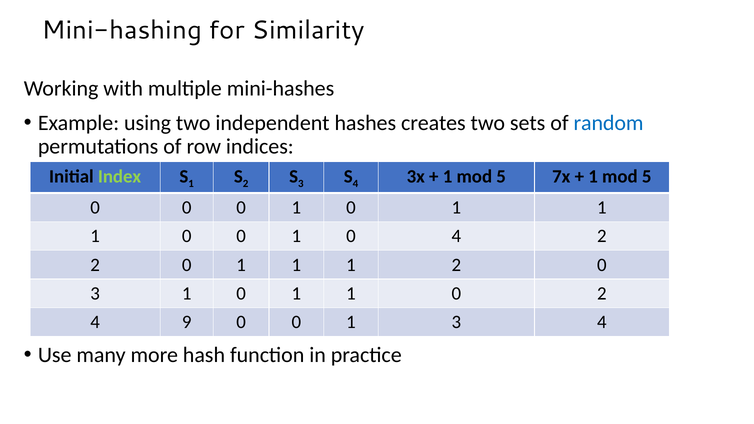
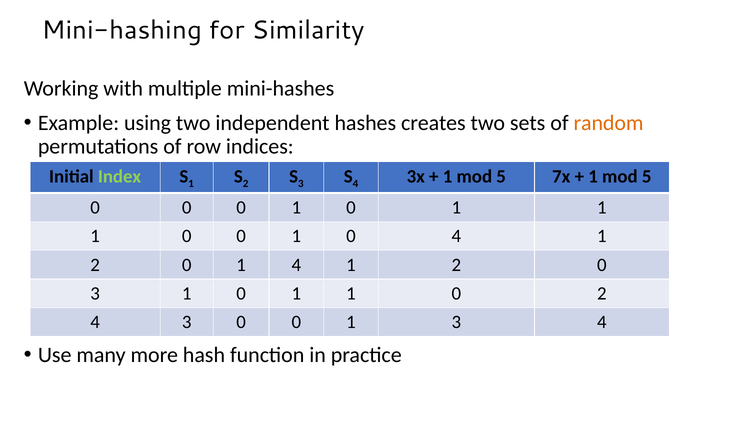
random colour: blue -> orange
0 4 2: 2 -> 1
2 0 1 1: 1 -> 4
4 9: 9 -> 3
